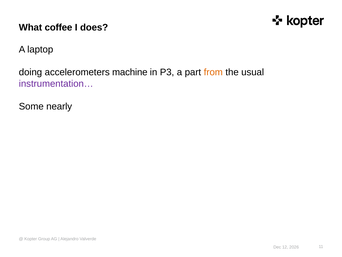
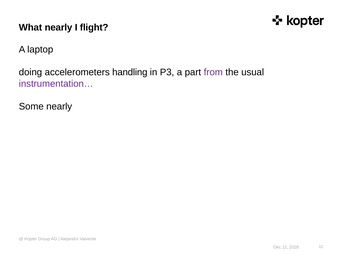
What coffee: coffee -> nearly
does: does -> flight
machine: machine -> handling
from colour: orange -> purple
